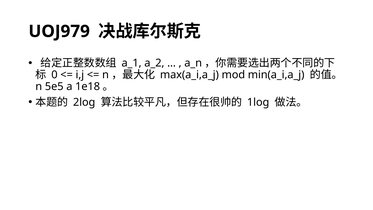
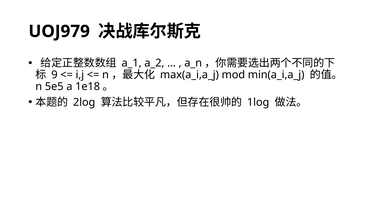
0: 0 -> 9
